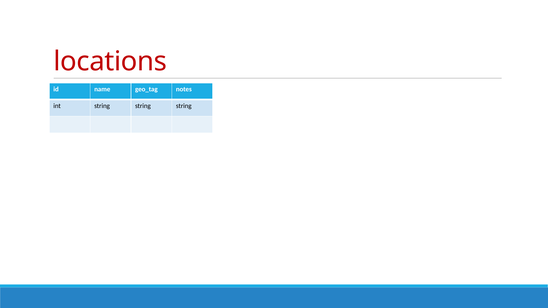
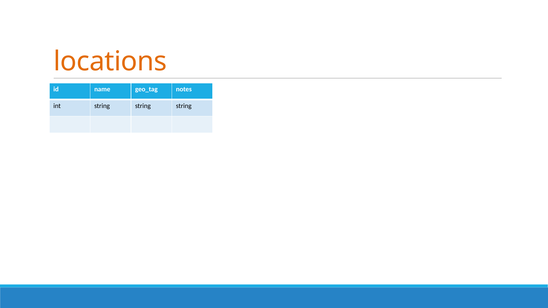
locations colour: red -> orange
